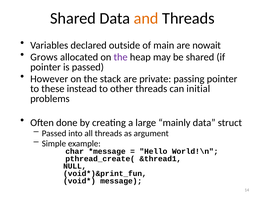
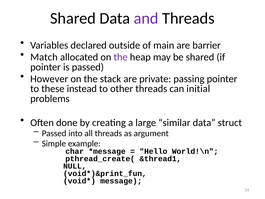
and colour: orange -> purple
nowait: nowait -> barrier
Grows: Grows -> Match
mainly: mainly -> similar
